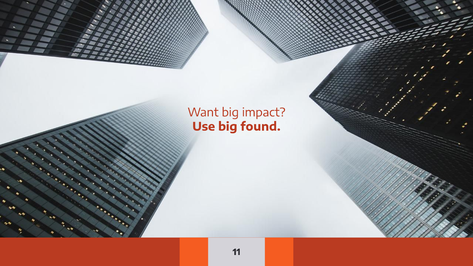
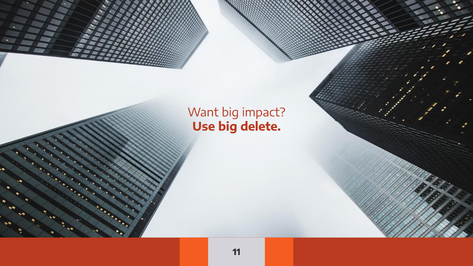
found: found -> delete
